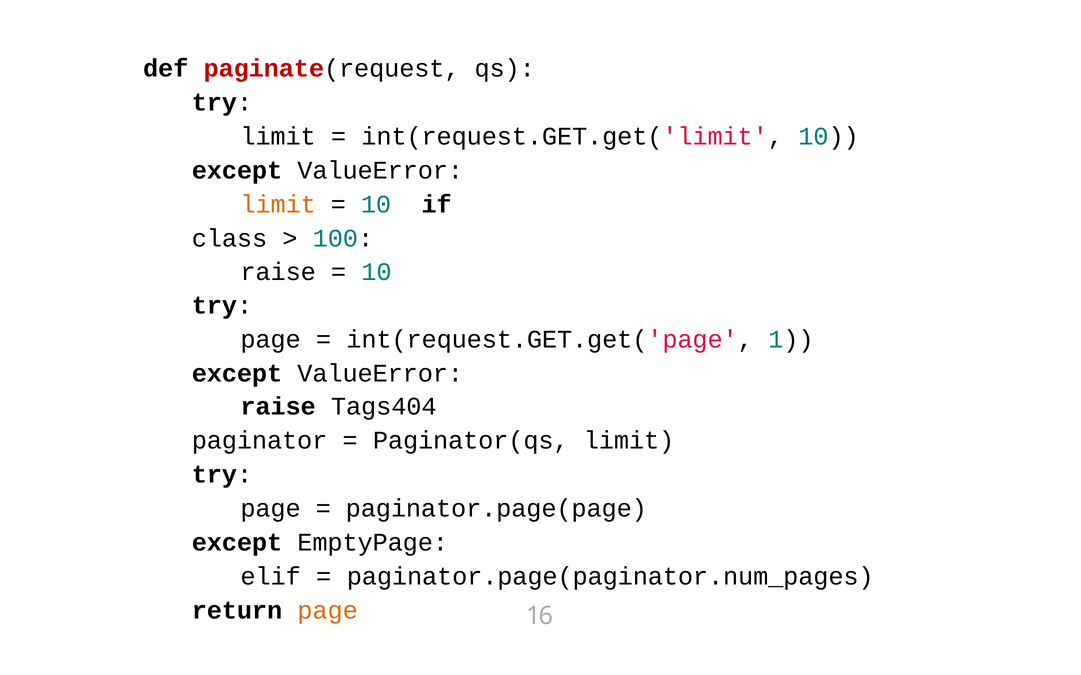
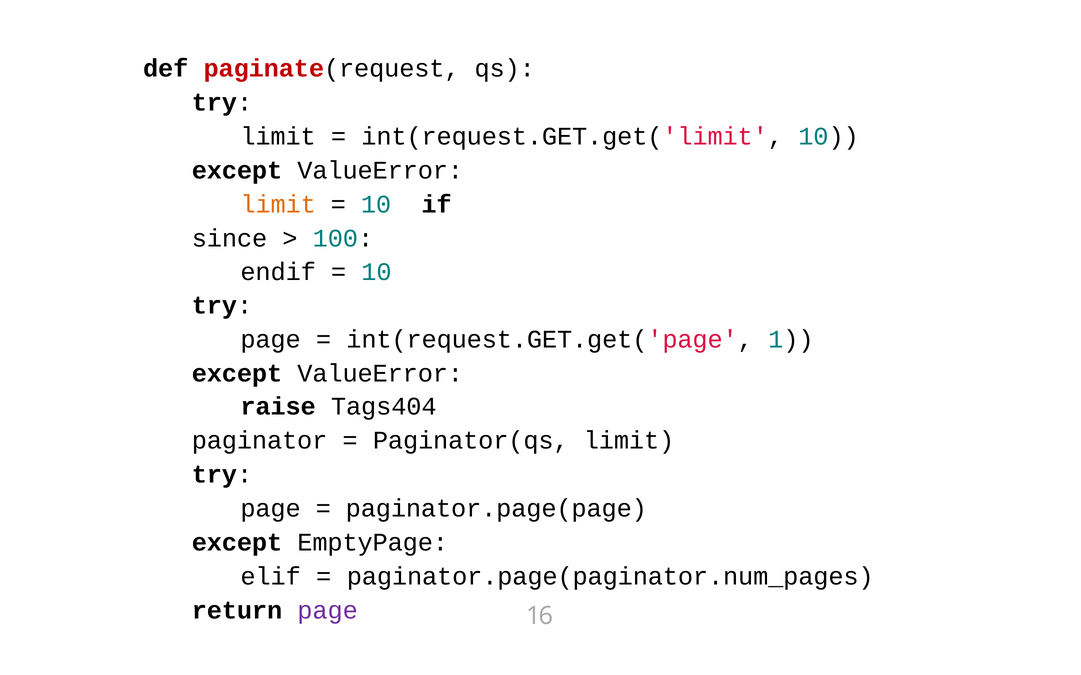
class: class -> since
raise at (278, 272): raise -> endif
page at (328, 611) colour: orange -> purple
